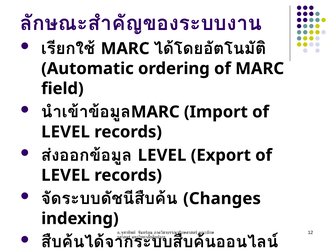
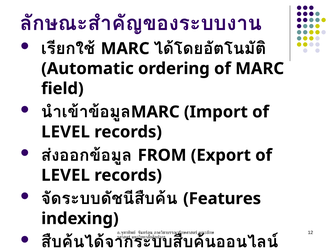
LEVEL at (162, 155): LEVEL -> FROM
Changes at (222, 198): Changes -> Features
